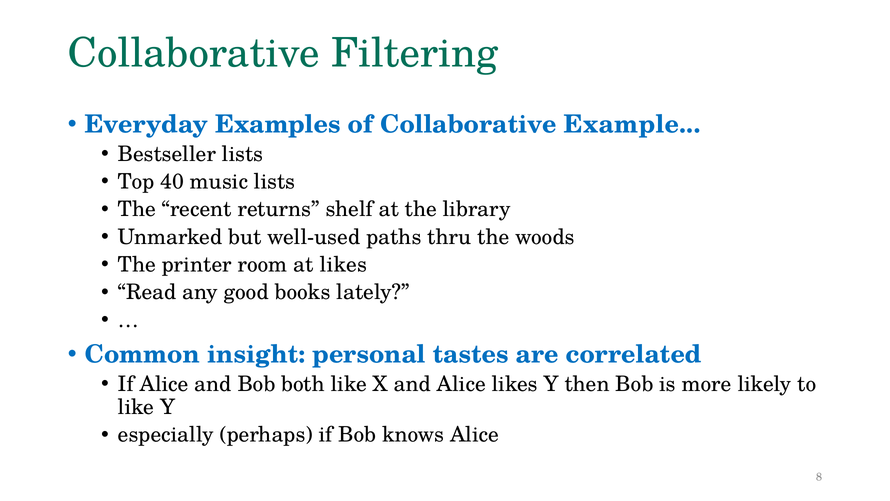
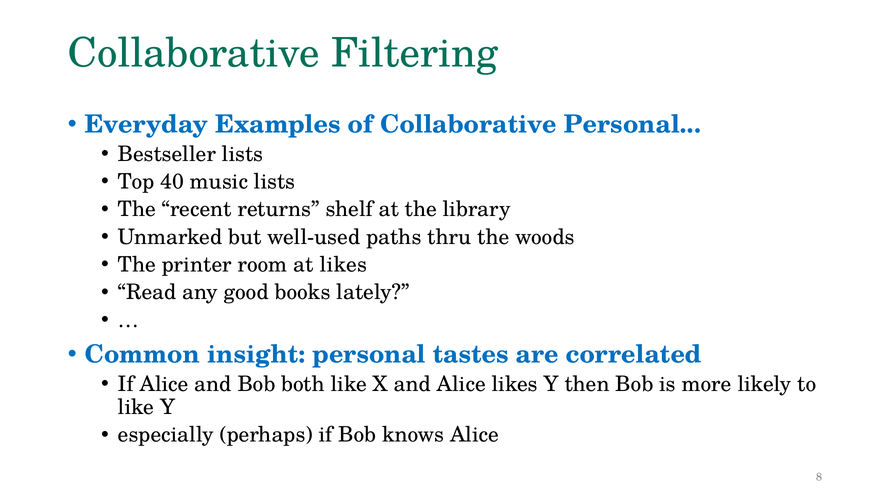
Collaborative Example: Example -> Personal
